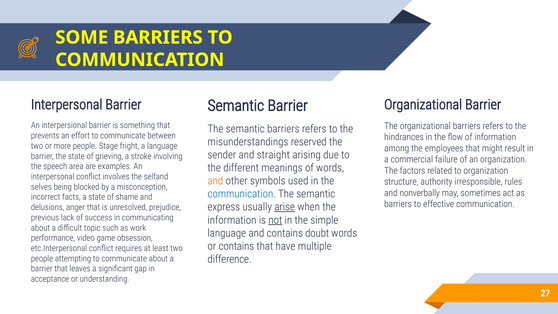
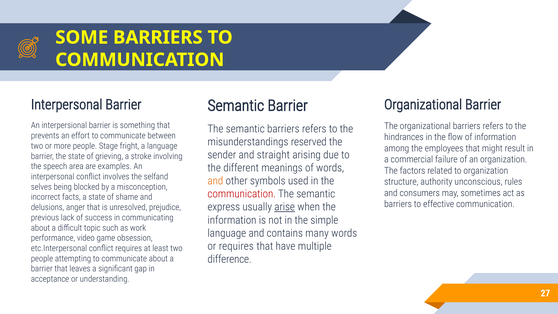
irresponsible: irresponsible -> unconscious
nonverbally: nonverbally -> consumers
communication at (242, 194) colour: blue -> red
not underline: present -> none
doubt: doubt -> many
or contains: contains -> requires
